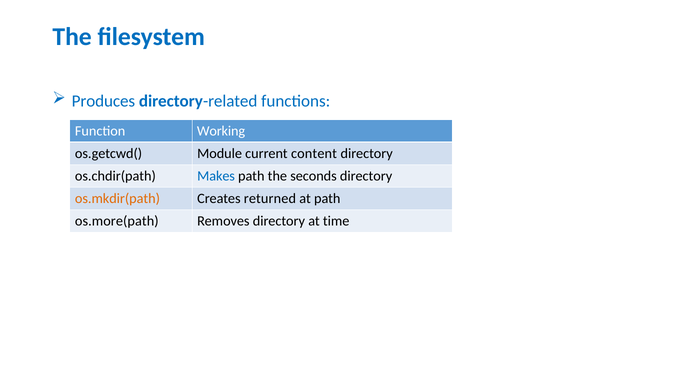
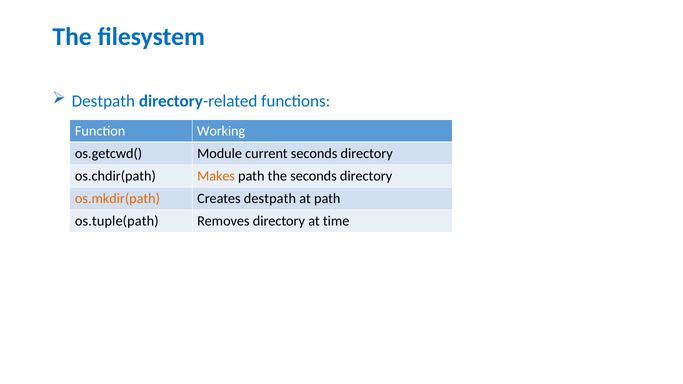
Produces at (103, 101): Produces -> Destpath
current content: content -> seconds
Makes colour: blue -> orange
Creates returned: returned -> destpath
os.more(path: os.more(path -> os.tuple(path
